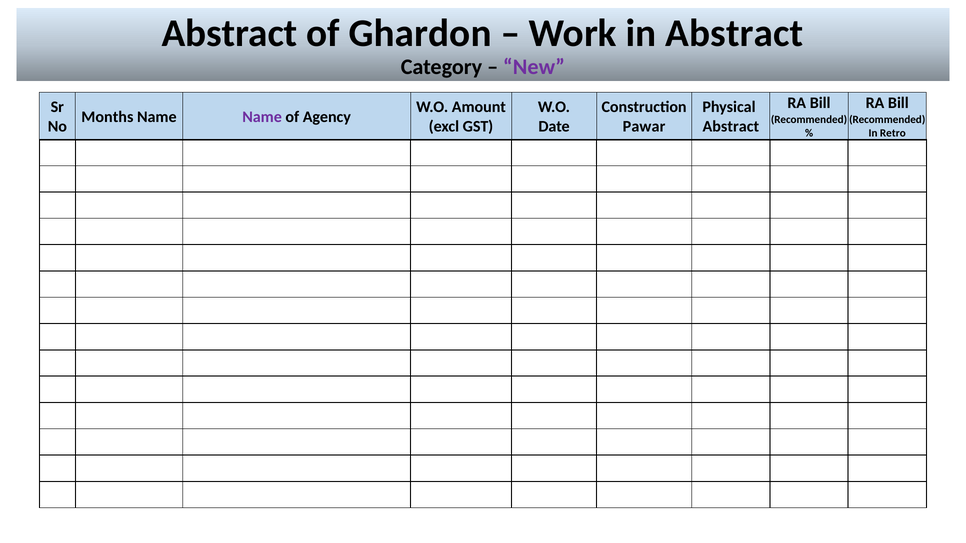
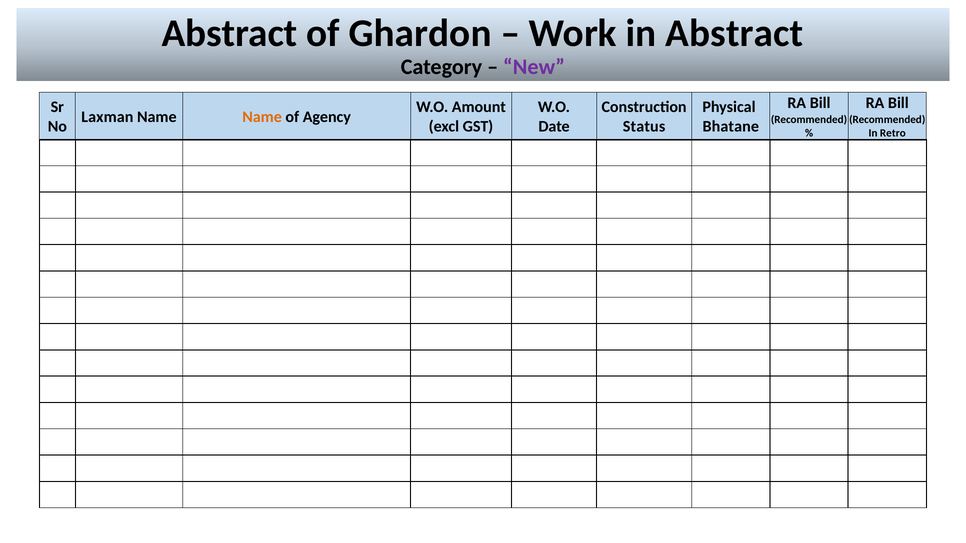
Months: Months -> Laxman
Name at (262, 117) colour: purple -> orange
Pawar: Pawar -> Status
Abstract at (731, 127): Abstract -> Bhatane
